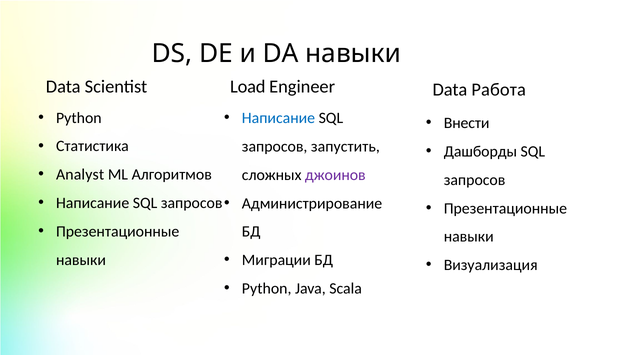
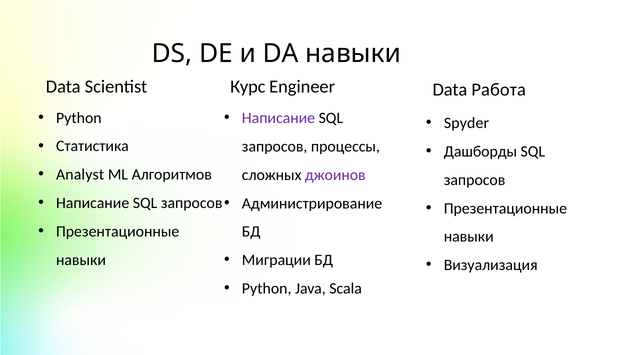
Load: Load -> Курс
Написание at (278, 118) colour: blue -> purple
Внести: Внести -> Spyder
запустить: запустить -> процессы
